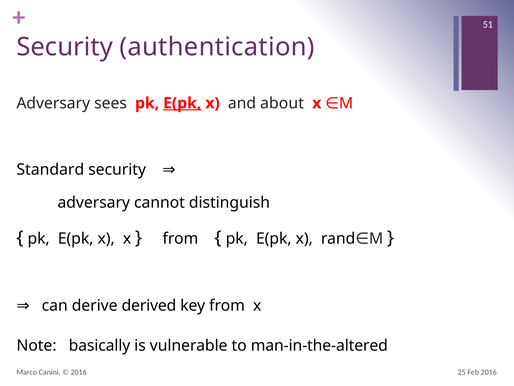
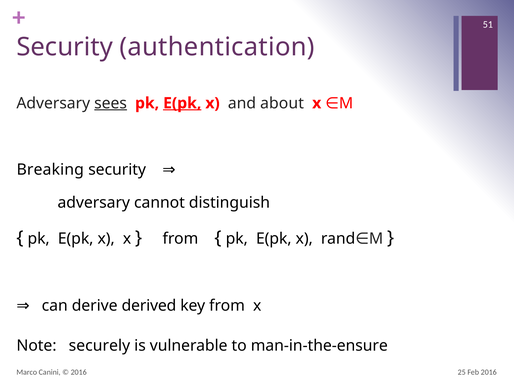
sees underline: none -> present
Standard: Standard -> Breaking
basically: basically -> securely
man-in-the-altered: man-in-the-altered -> man-in-the-ensure
